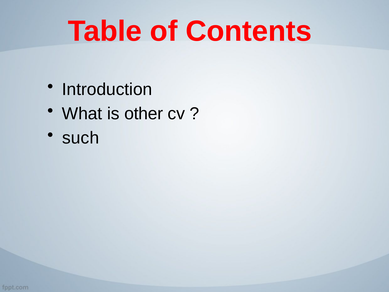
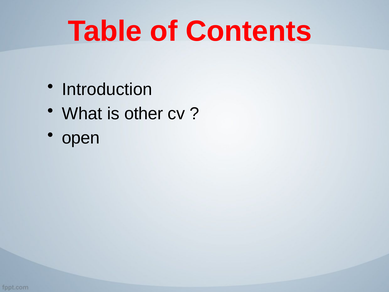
such: such -> open
